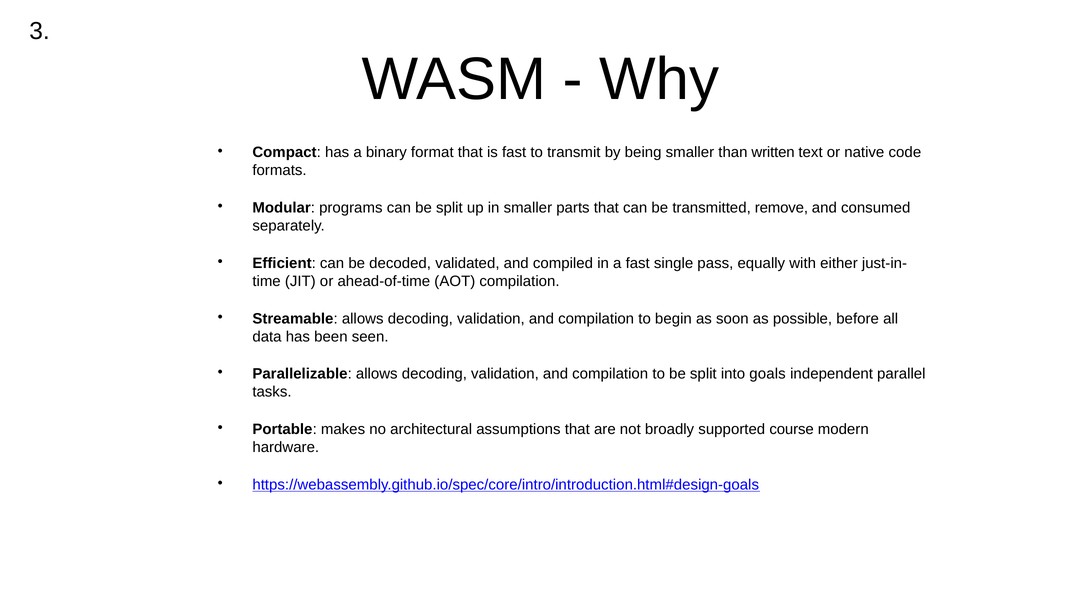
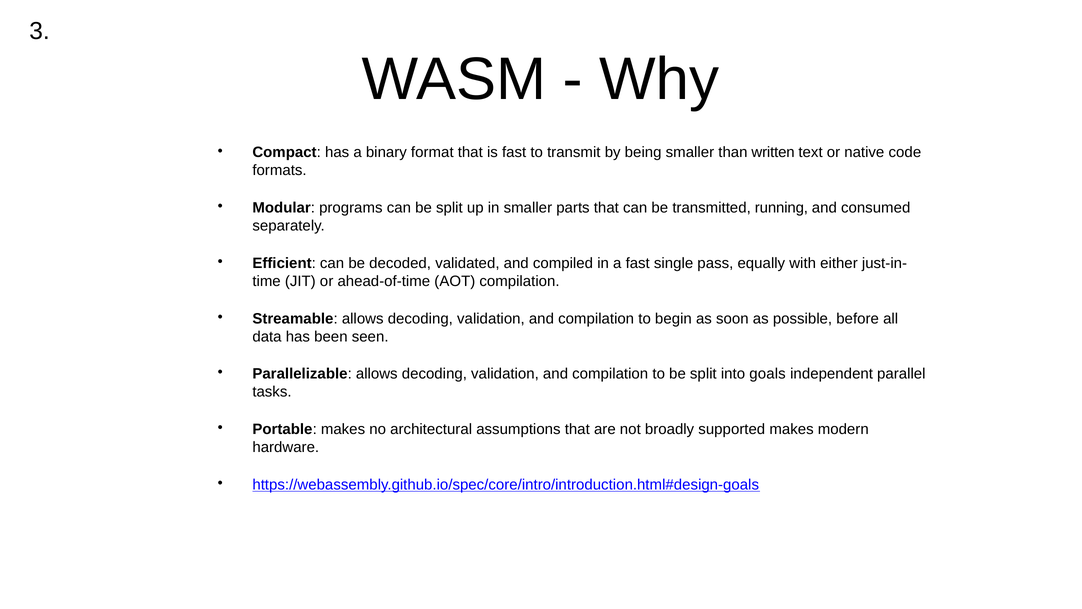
remove: remove -> running
supported course: course -> makes
